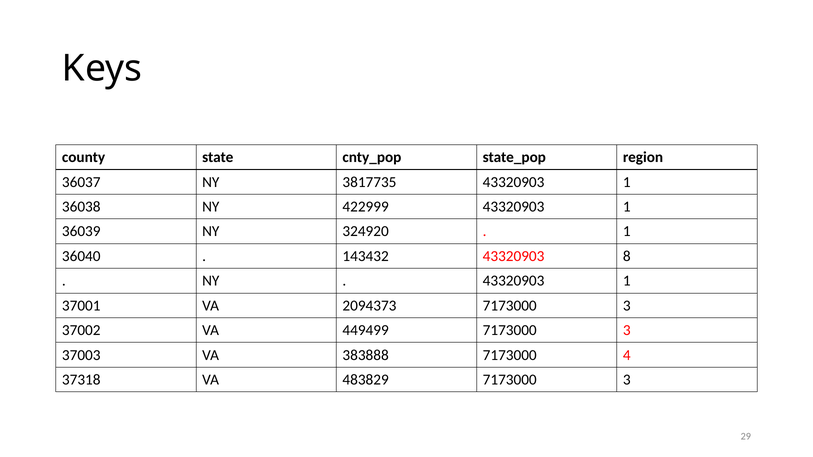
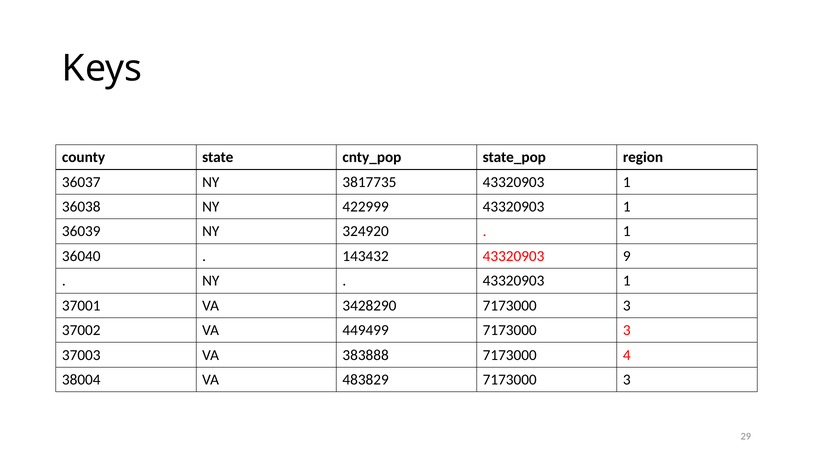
8: 8 -> 9
2094373: 2094373 -> 3428290
37318: 37318 -> 38004
